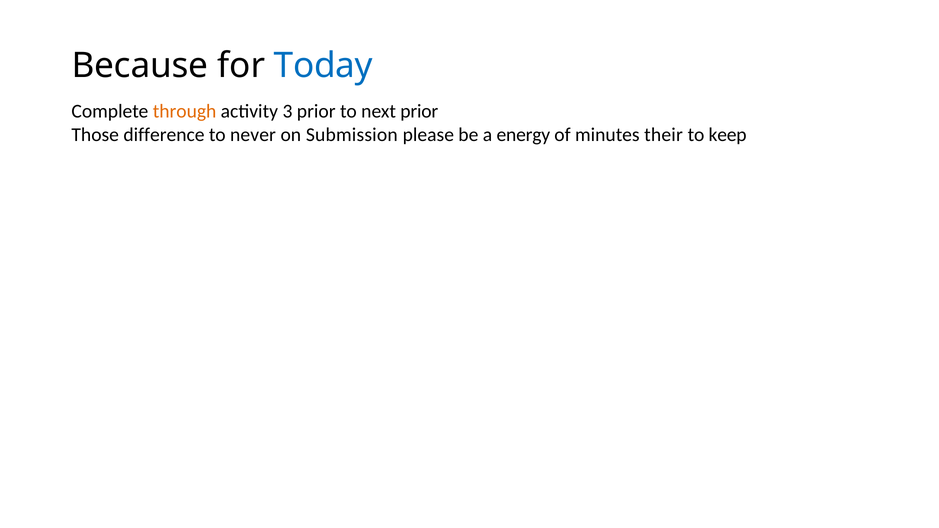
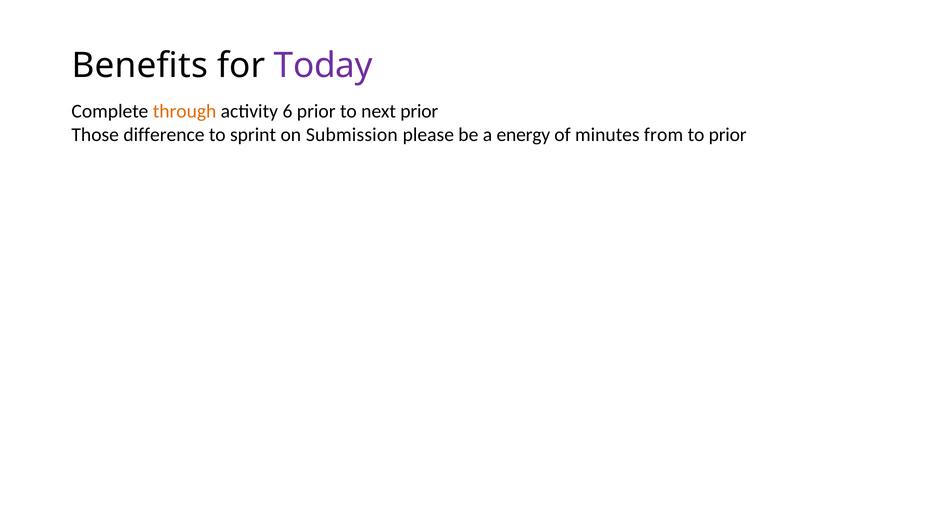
Because: Because -> Benefits
Today colour: blue -> purple
3: 3 -> 6
never: never -> sprint
their: their -> from
to keep: keep -> prior
